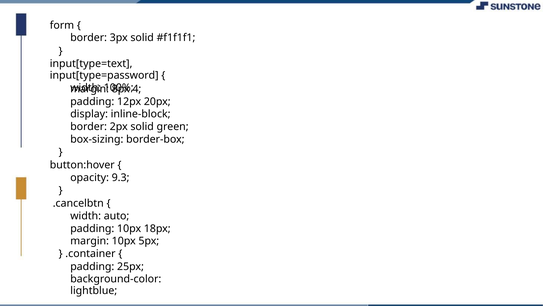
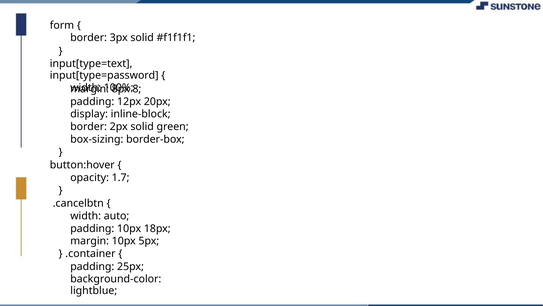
4: 4 -> 8
9.3: 9.3 -> 1.7
